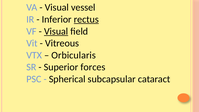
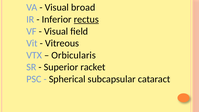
vessel: vessel -> broad
Visual at (56, 31) underline: present -> none
forces: forces -> racket
